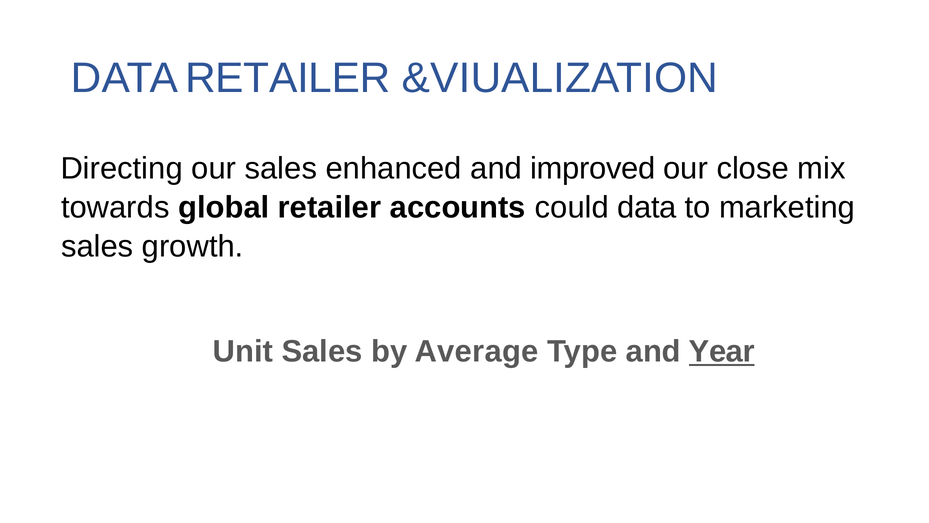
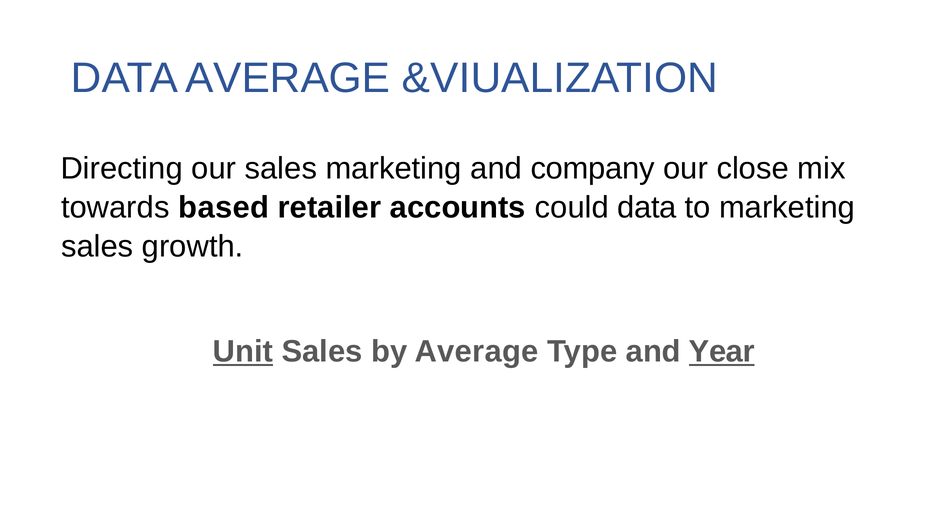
DATA RETAILER: RETAILER -> AVERAGE
sales enhanced: enhanced -> marketing
improved: improved -> company
global: global -> based
Unit underline: none -> present
